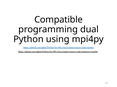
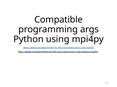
dual: dual -> args
